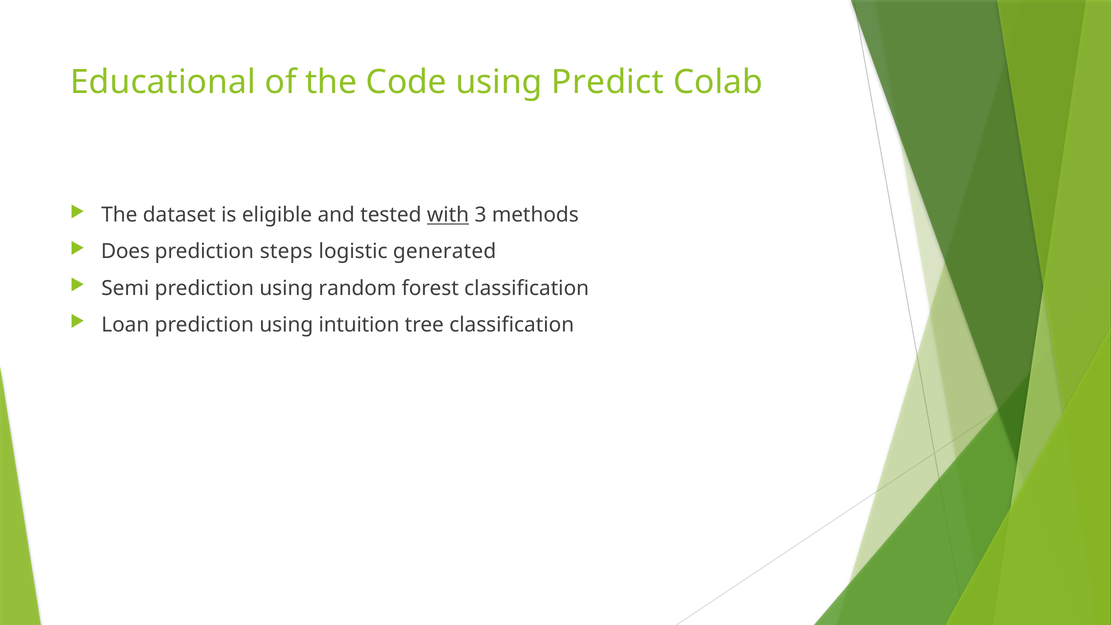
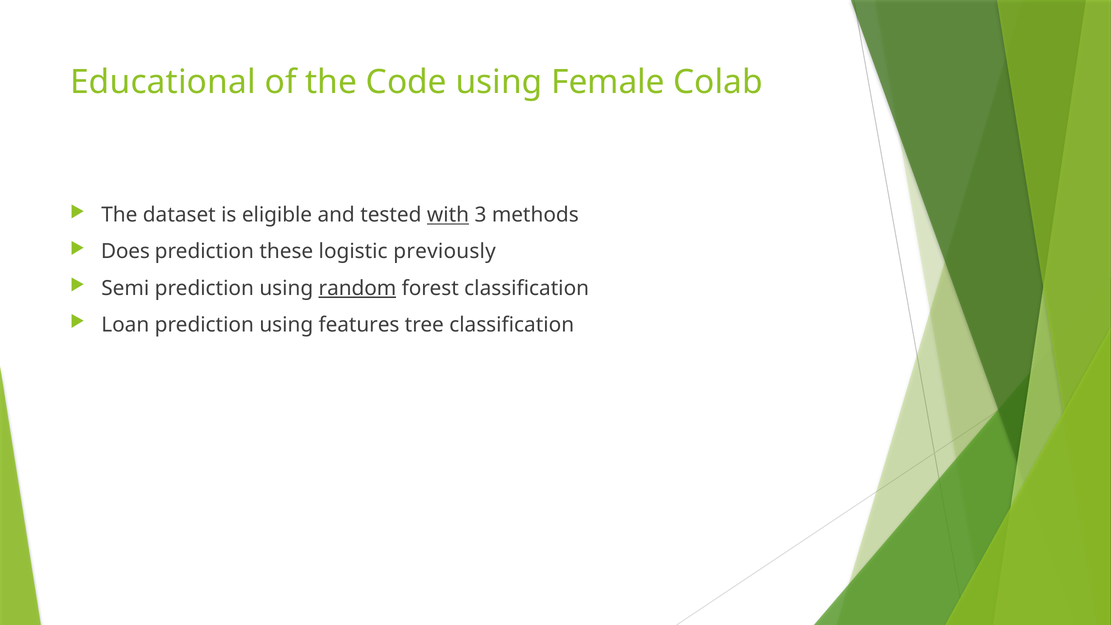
Predict: Predict -> Female
steps: steps -> these
generated: generated -> previously
random underline: none -> present
intuition: intuition -> features
